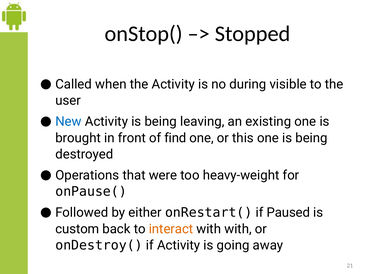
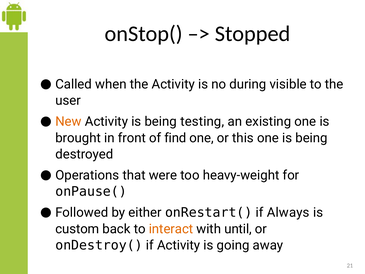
New colour: blue -> orange
leaving: leaving -> testing
Paused: Paused -> Always
with with: with -> until
